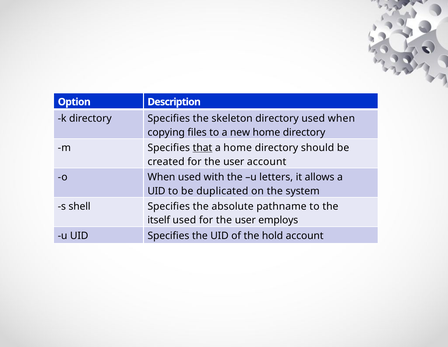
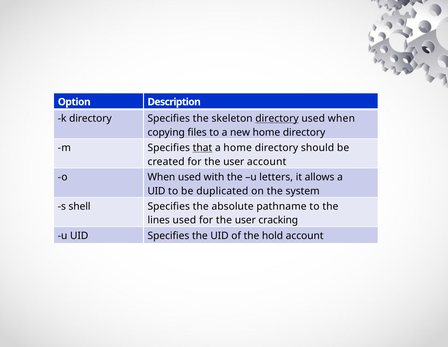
directory at (277, 118) underline: none -> present
itself: itself -> lines
employs: employs -> cracking
